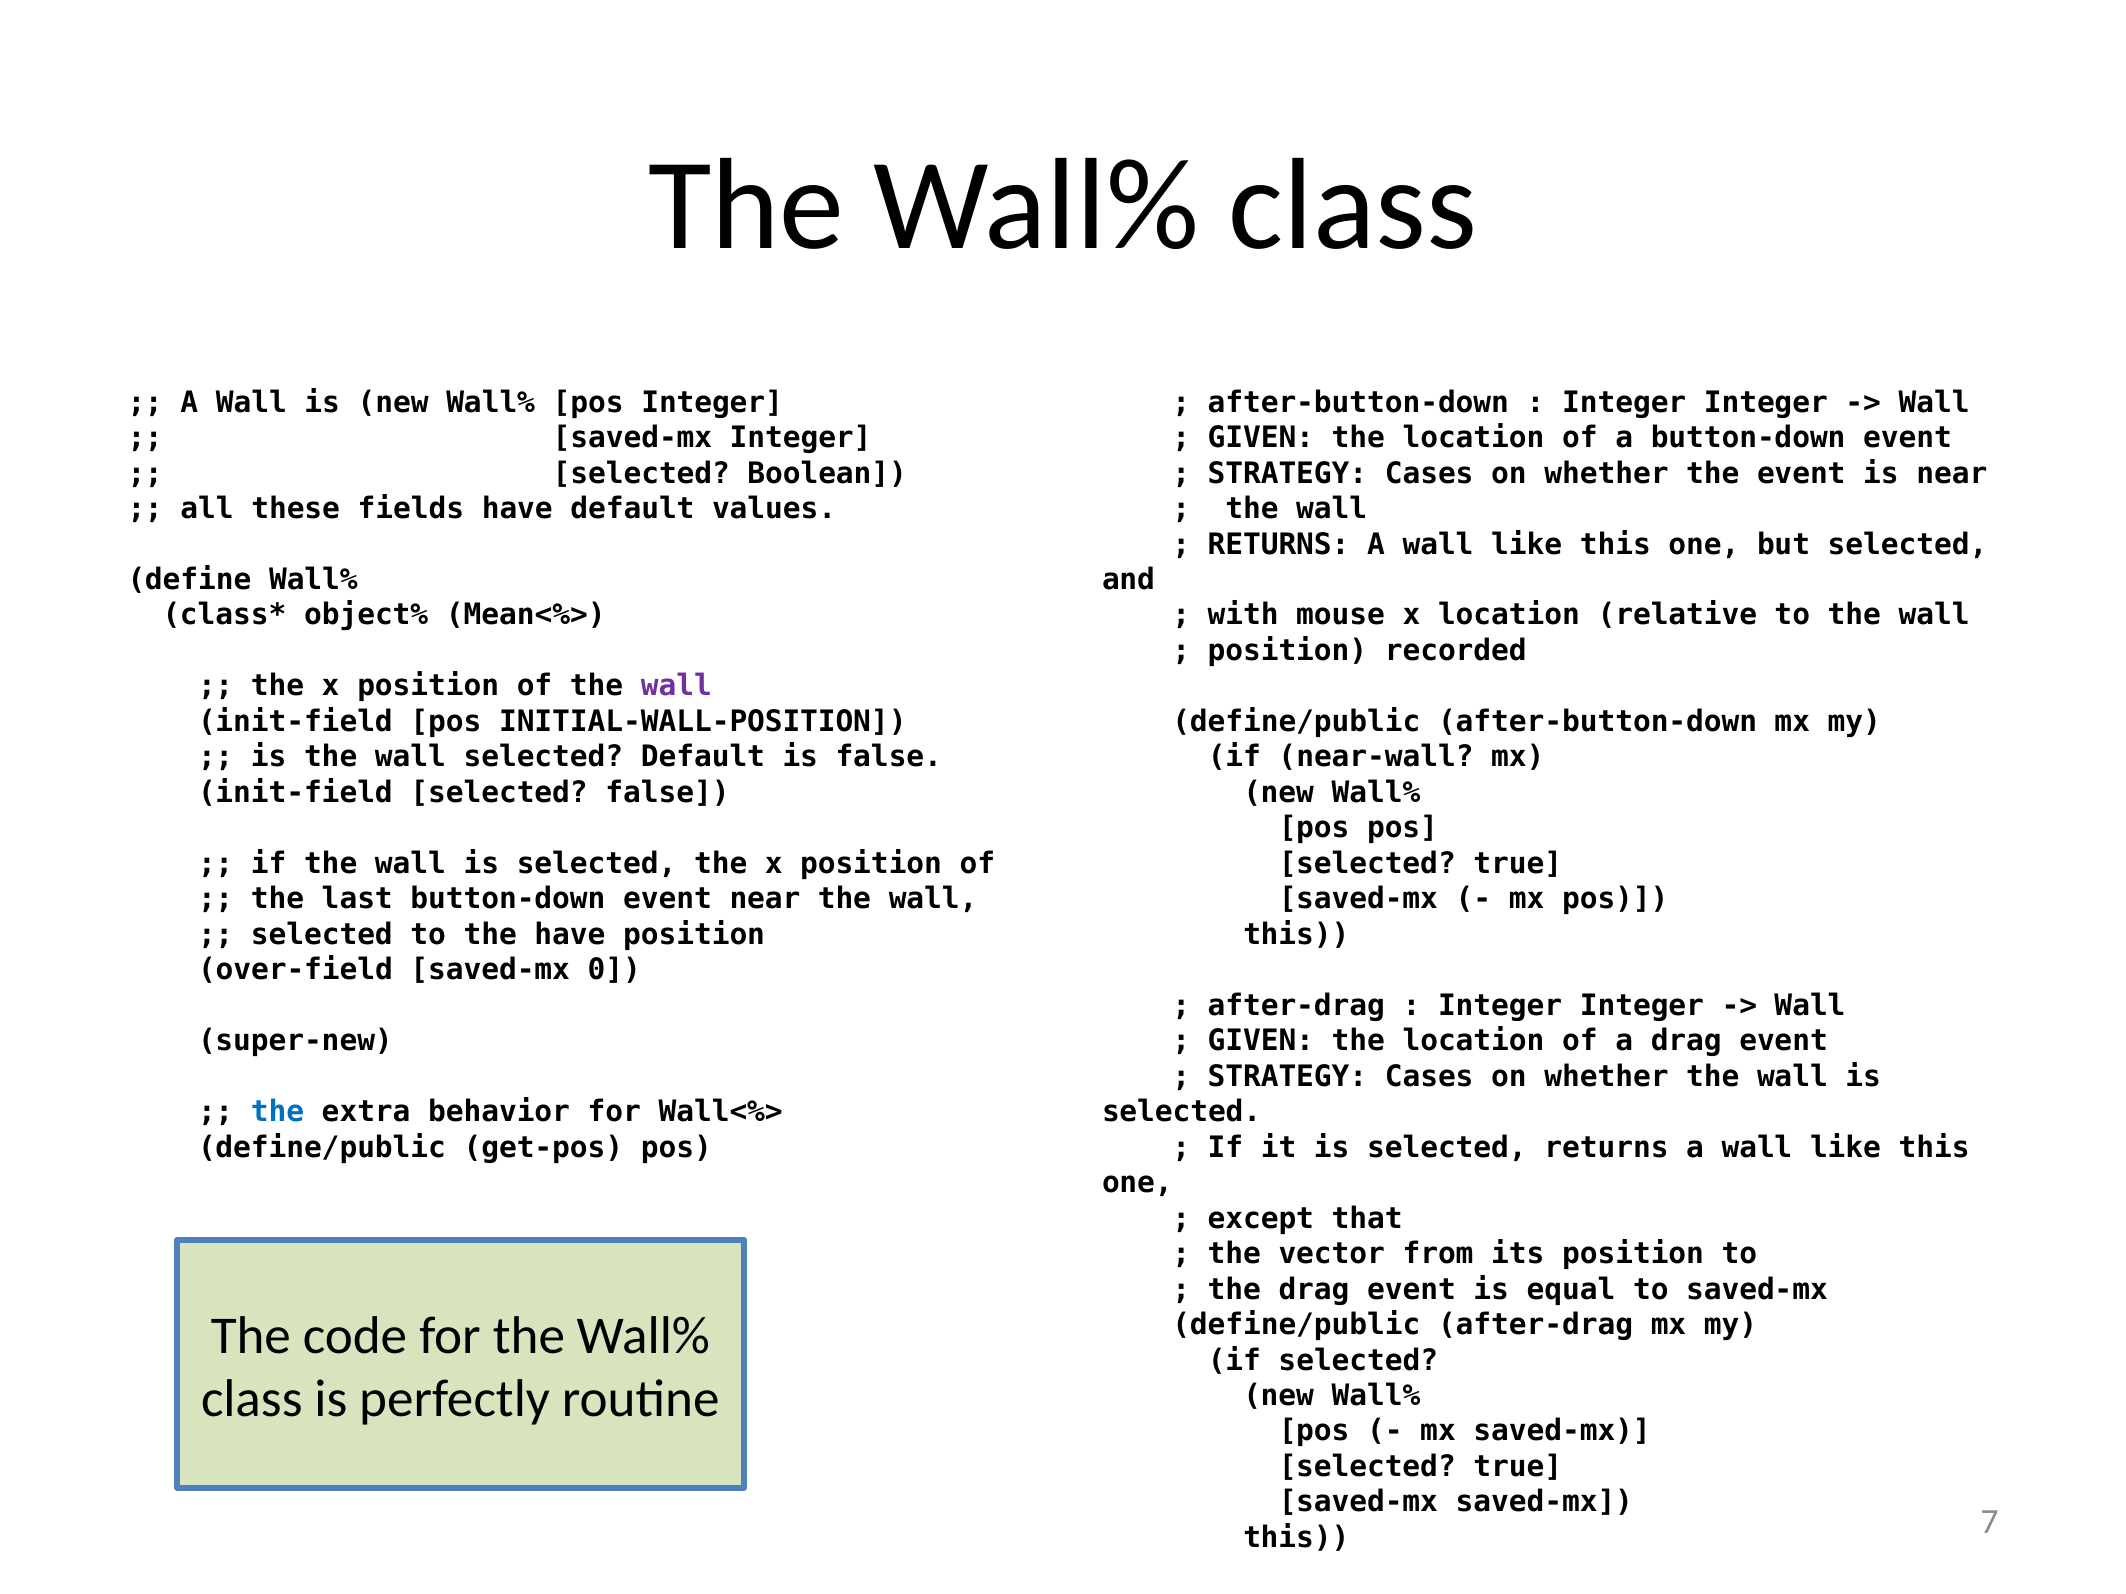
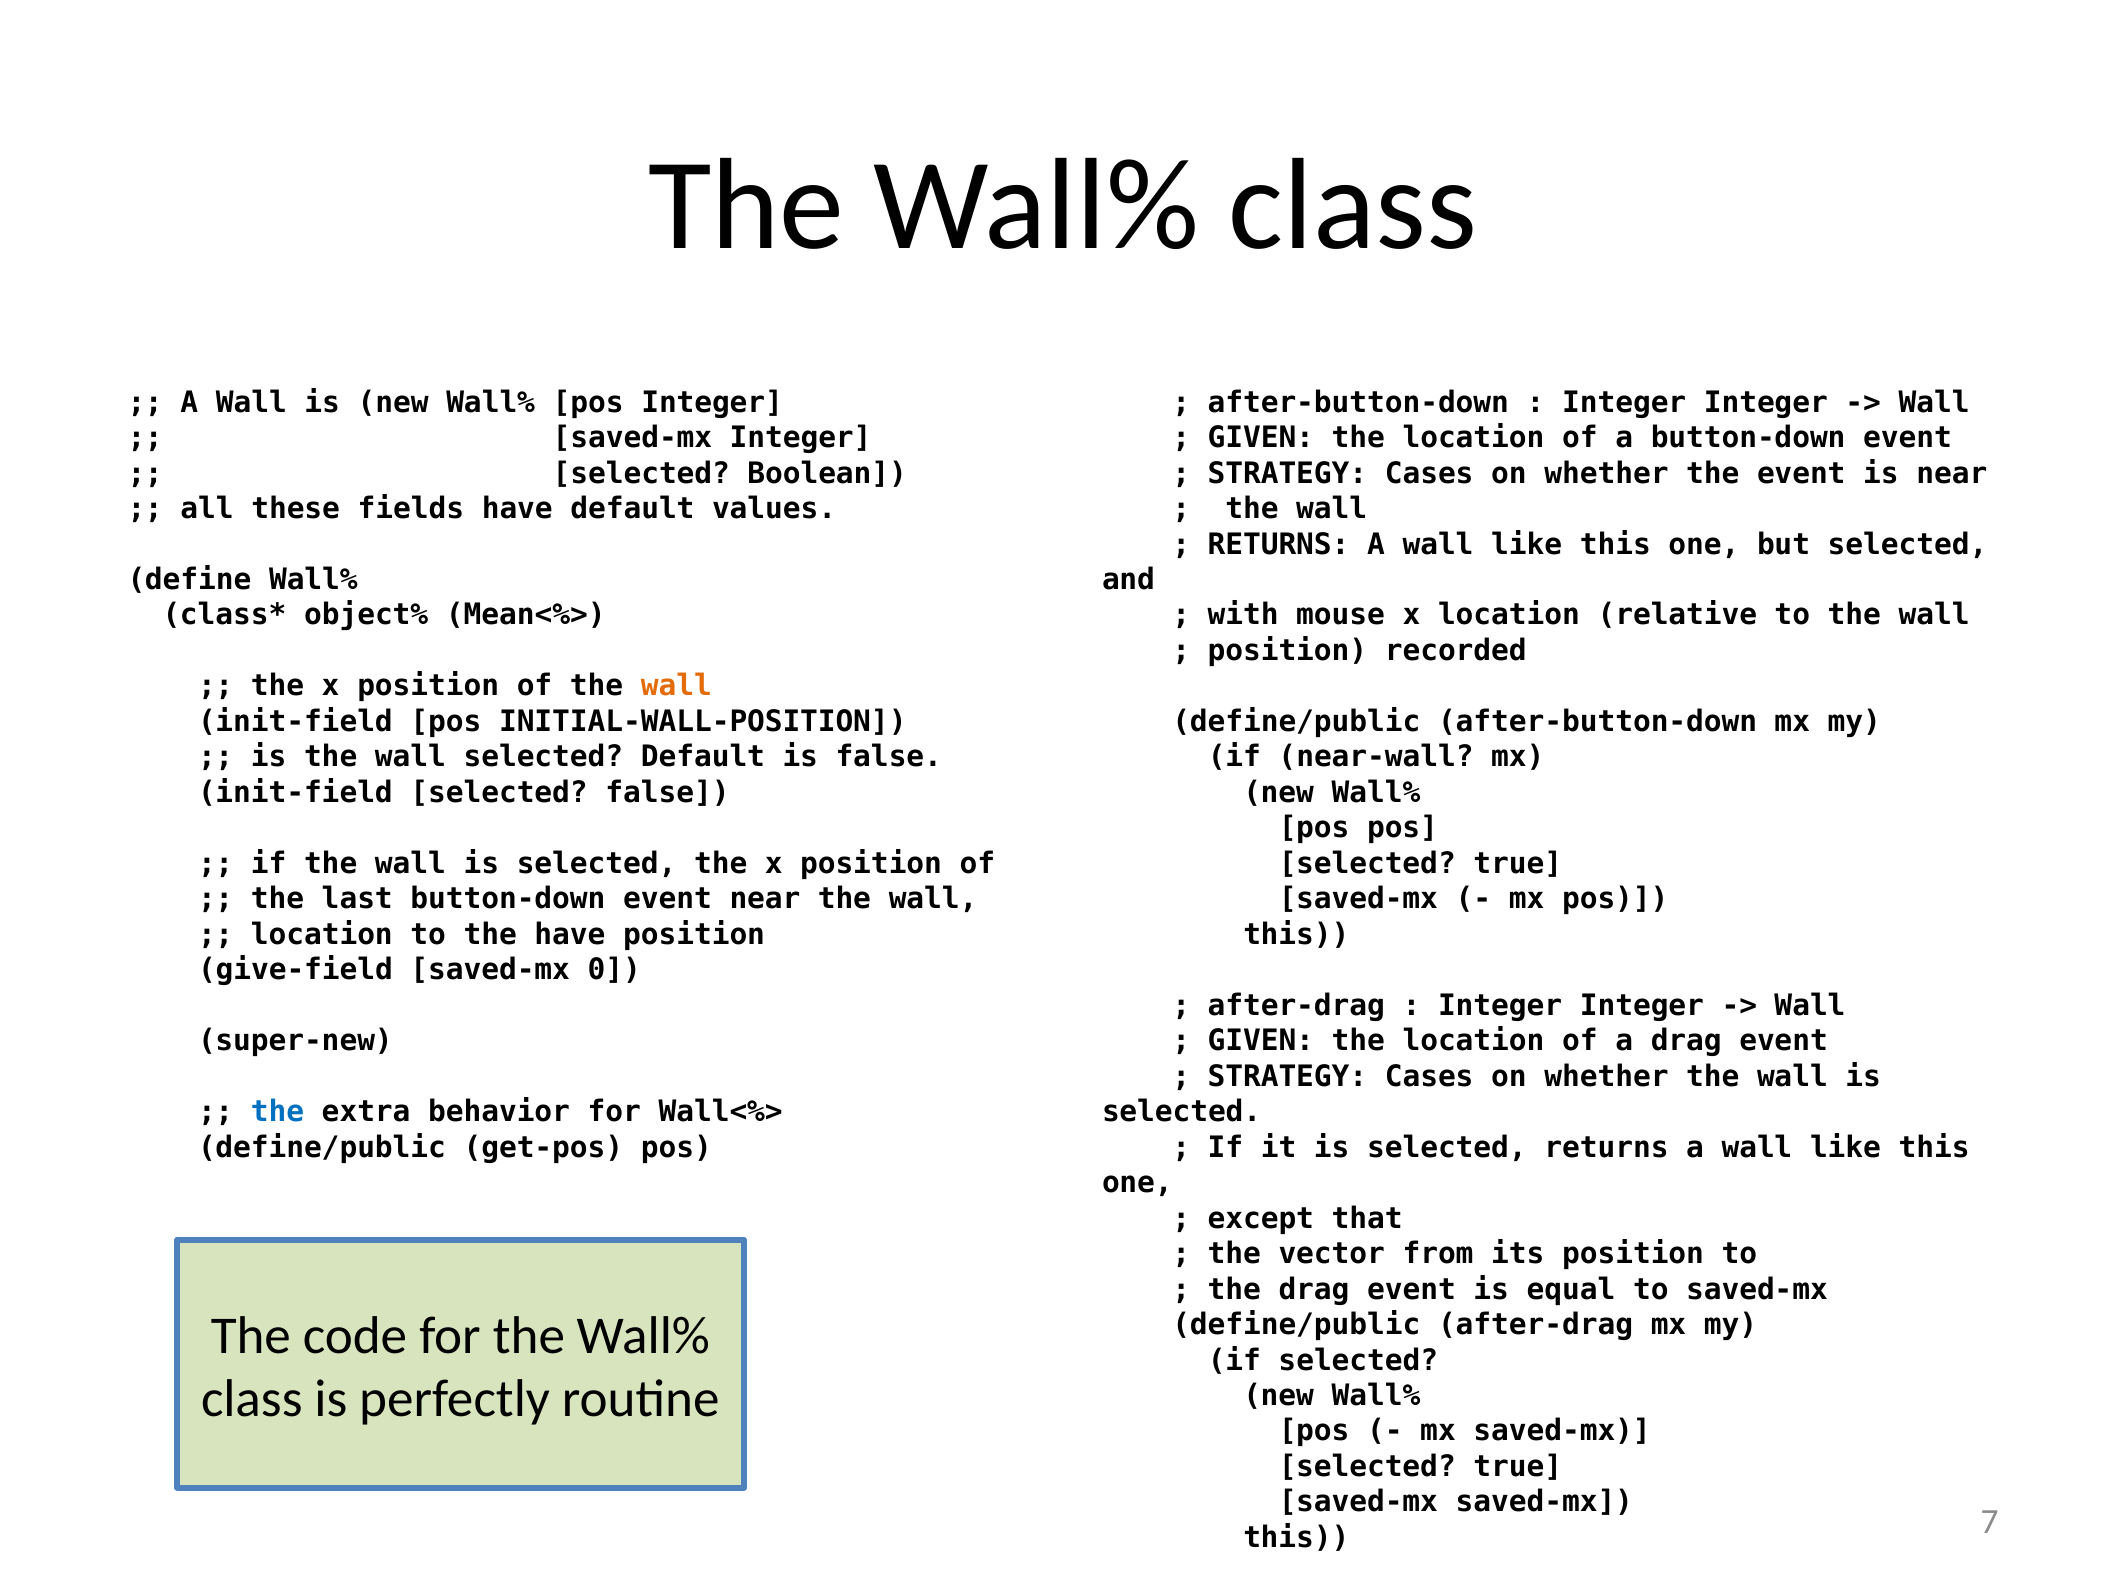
wall at (676, 686) colour: purple -> orange
selected at (322, 935): selected -> location
over-field: over-field -> give-field
